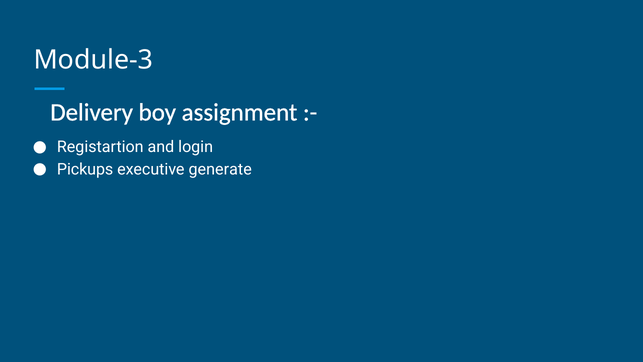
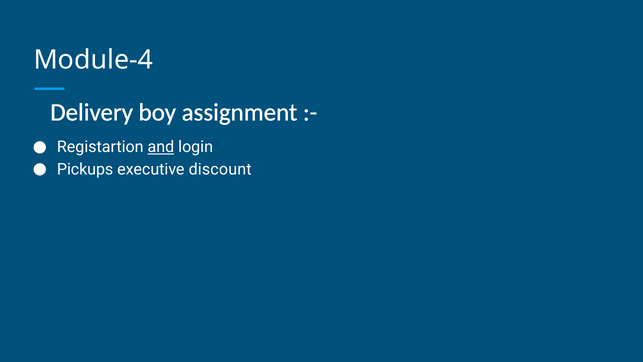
Module-3: Module-3 -> Module-4
and underline: none -> present
generate: generate -> discount
